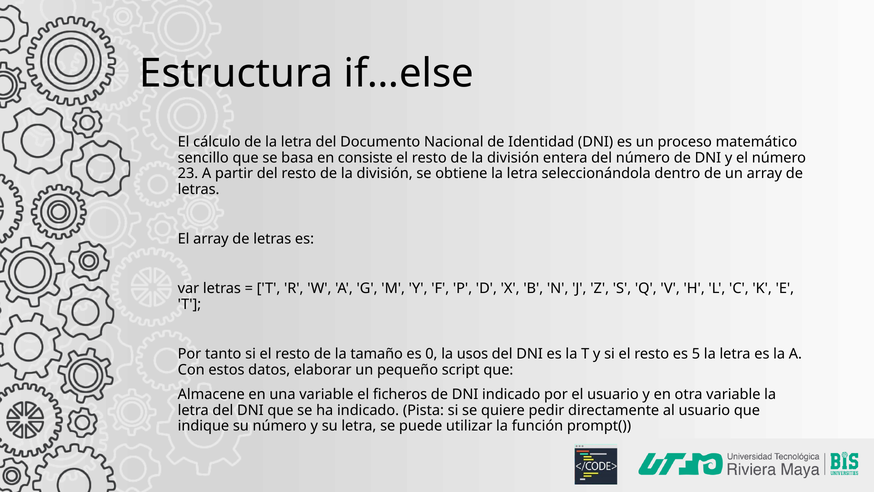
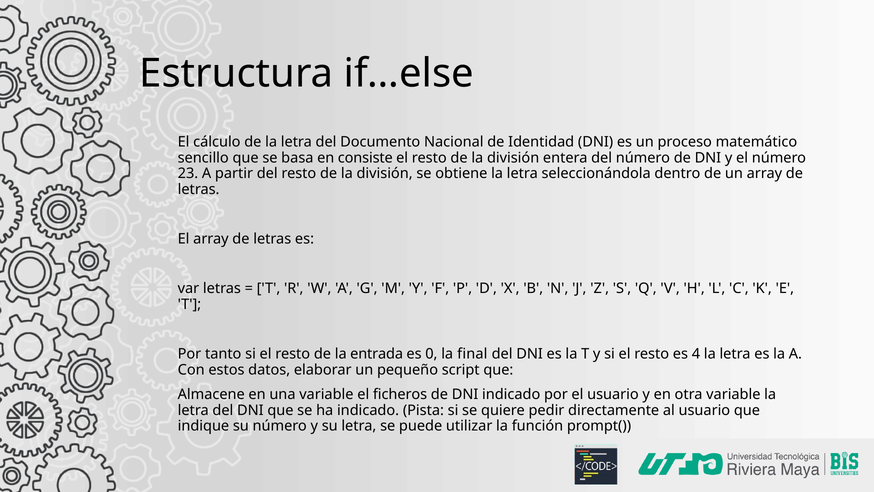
tamaño: tamaño -> entrada
usos: usos -> final
5: 5 -> 4
